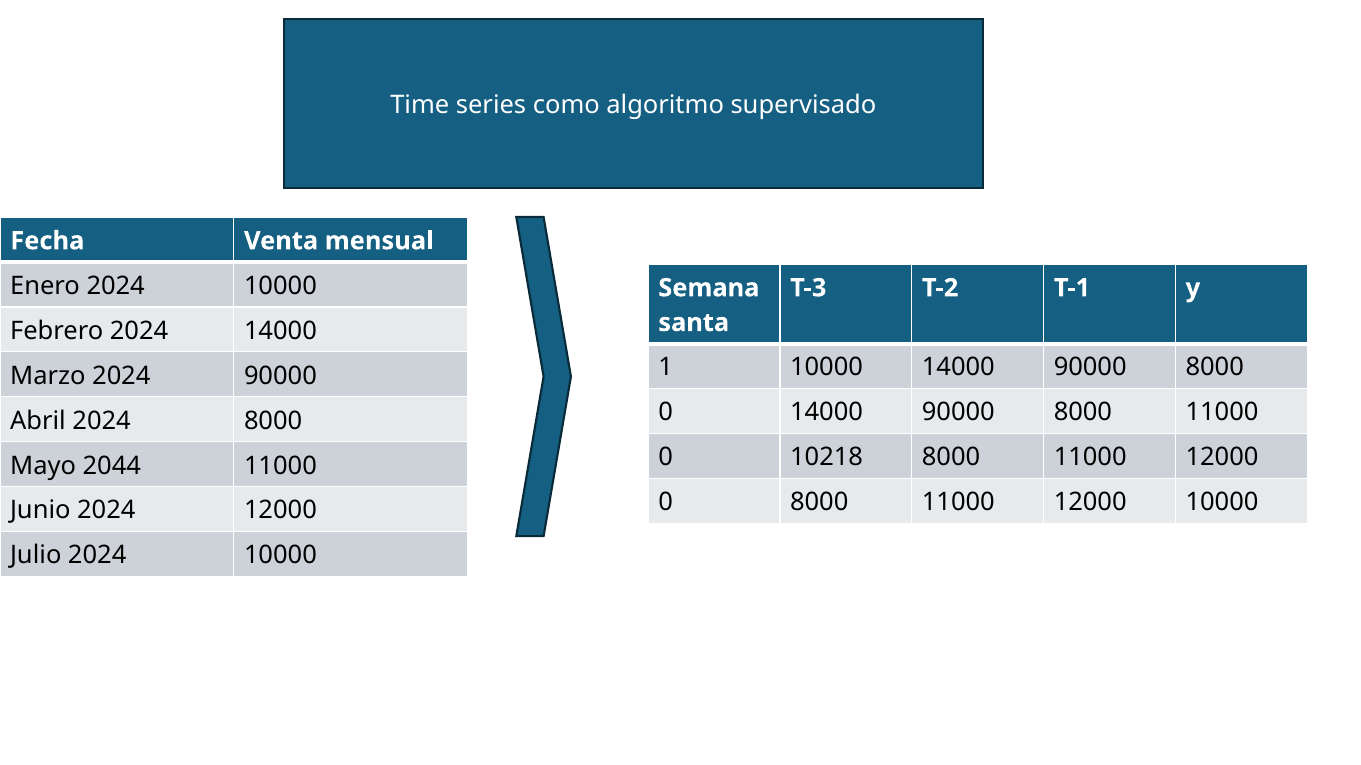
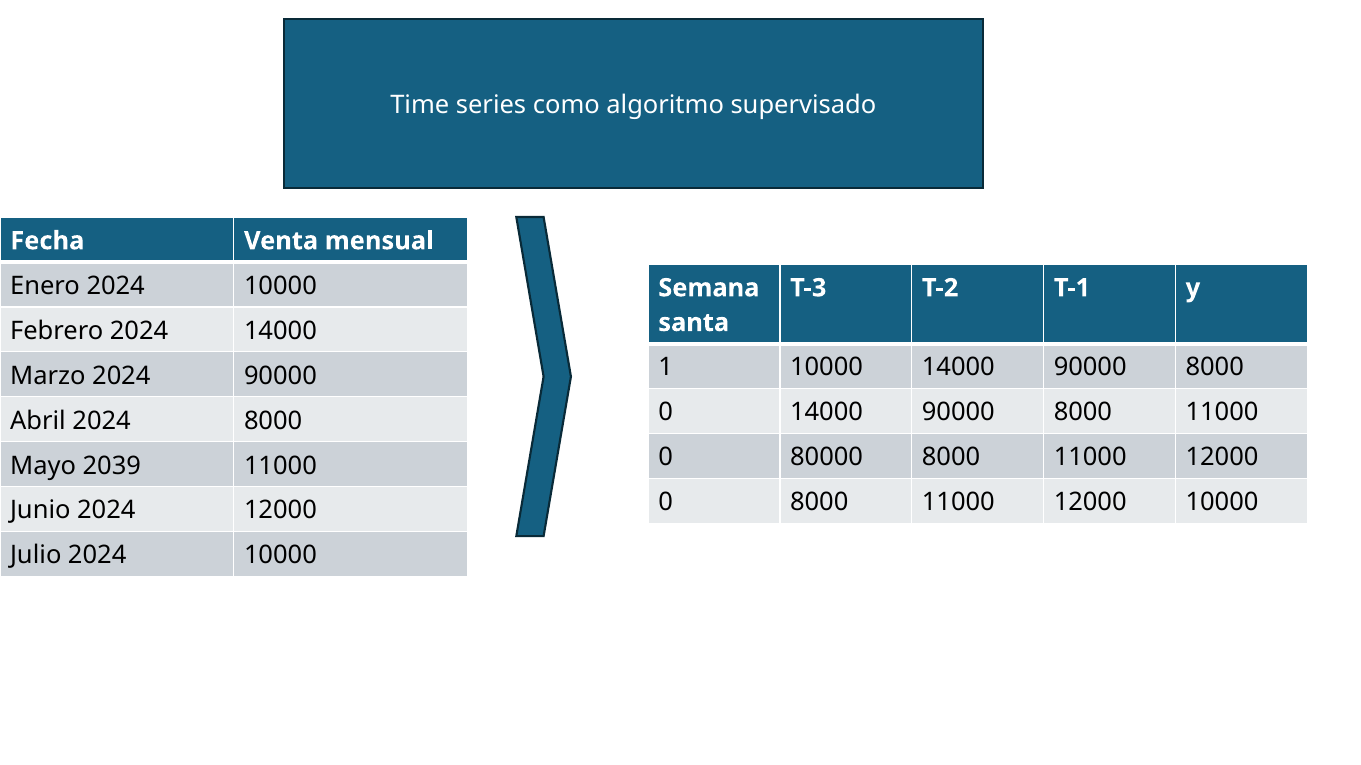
10218: 10218 -> 80000
2044: 2044 -> 2039
